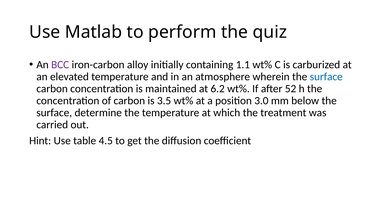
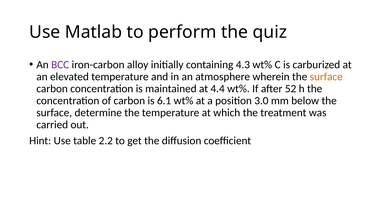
1.1: 1.1 -> 4.3
surface at (326, 77) colour: blue -> orange
6.2: 6.2 -> 4.4
3.5: 3.5 -> 6.1
4.5: 4.5 -> 2.2
